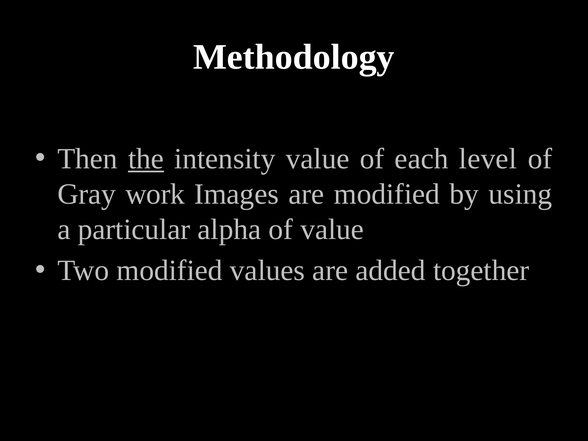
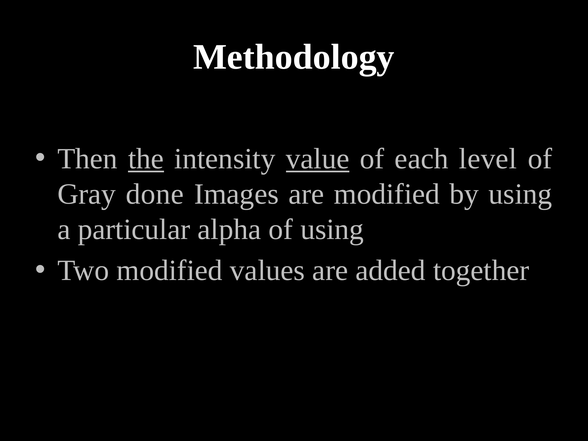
value at (318, 159) underline: none -> present
work: work -> done
of value: value -> using
